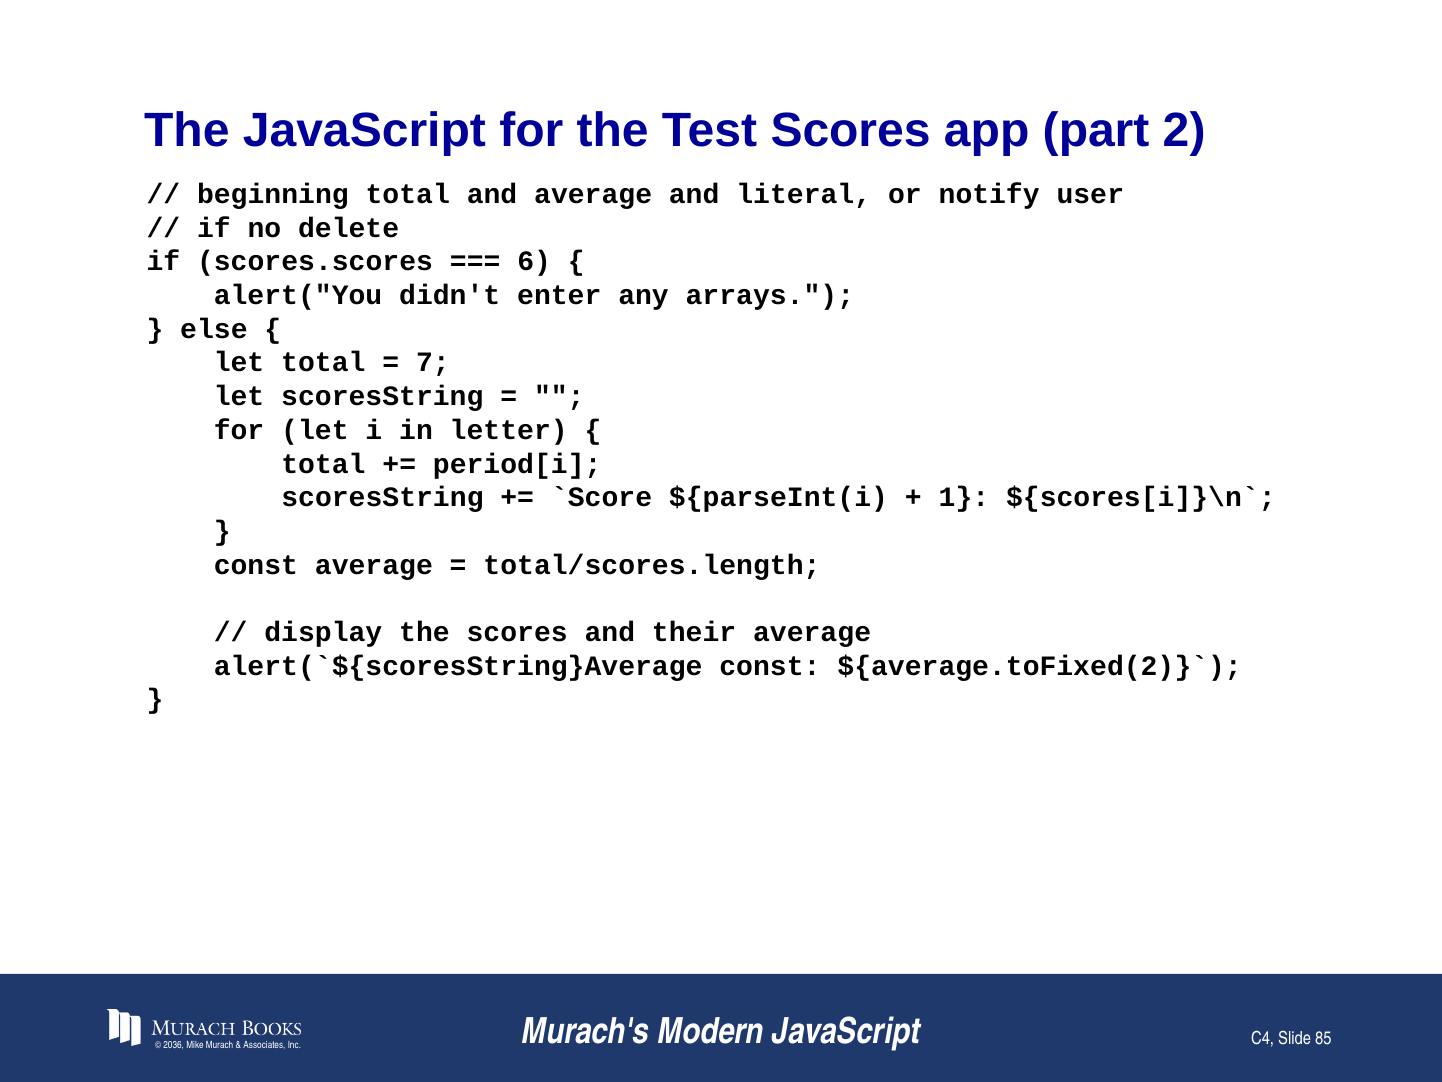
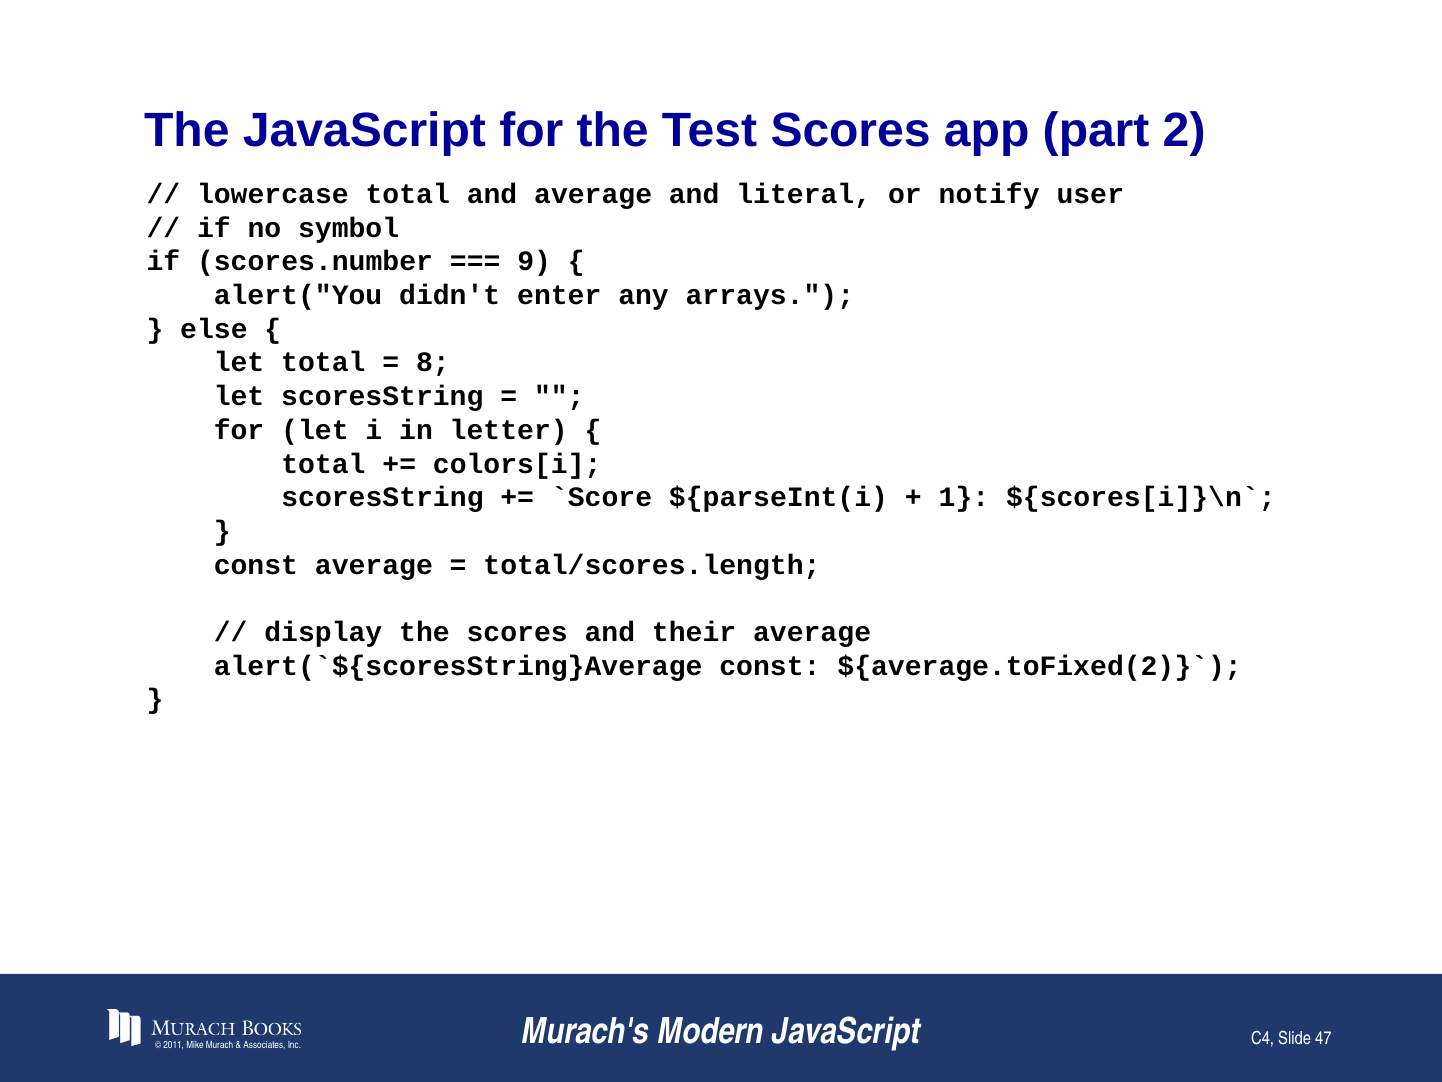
beginning: beginning -> lowercase
delete: delete -> symbol
scores.scores: scores.scores -> scores.number
6: 6 -> 9
7: 7 -> 8
period[i: period[i -> colors[i
2036: 2036 -> 2011
85: 85 -> 47
